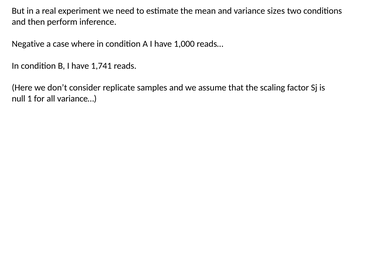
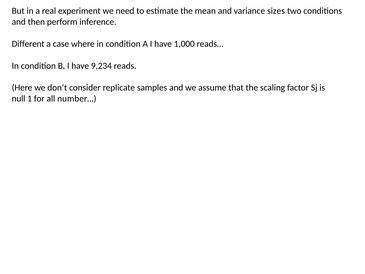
Negative: Negative -> Different
1,741: 1,741 -> 9,234
variance…: variance… -> number…
